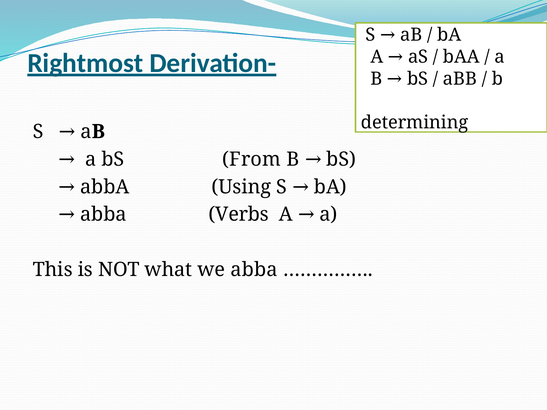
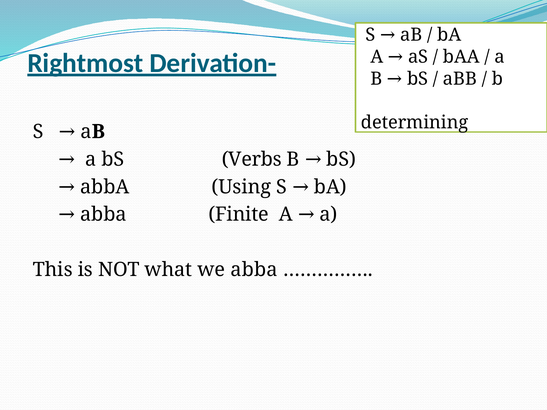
From: From -> Verbs
Verbs: Verbs -> Finite
